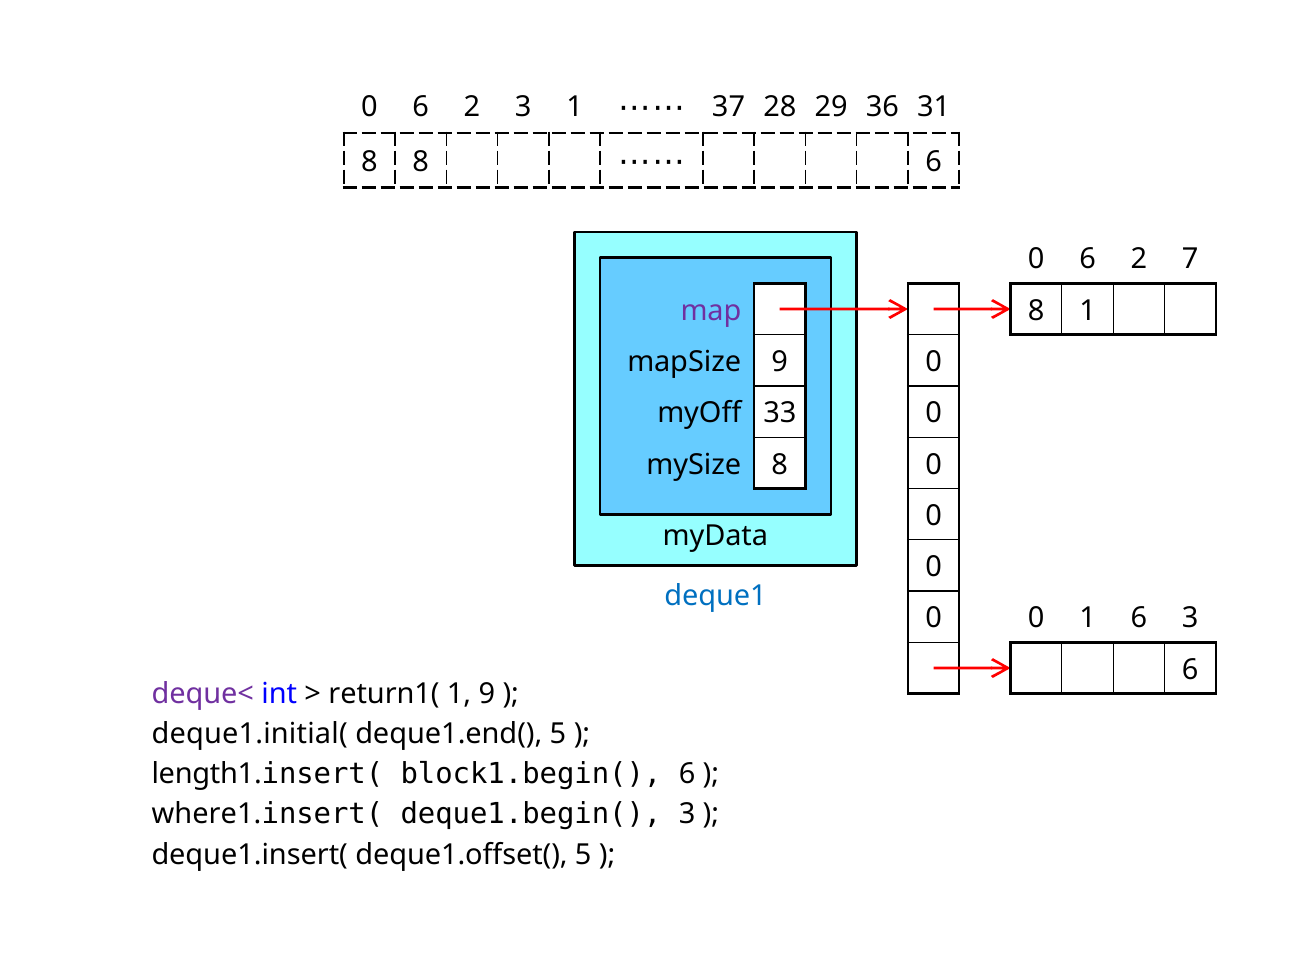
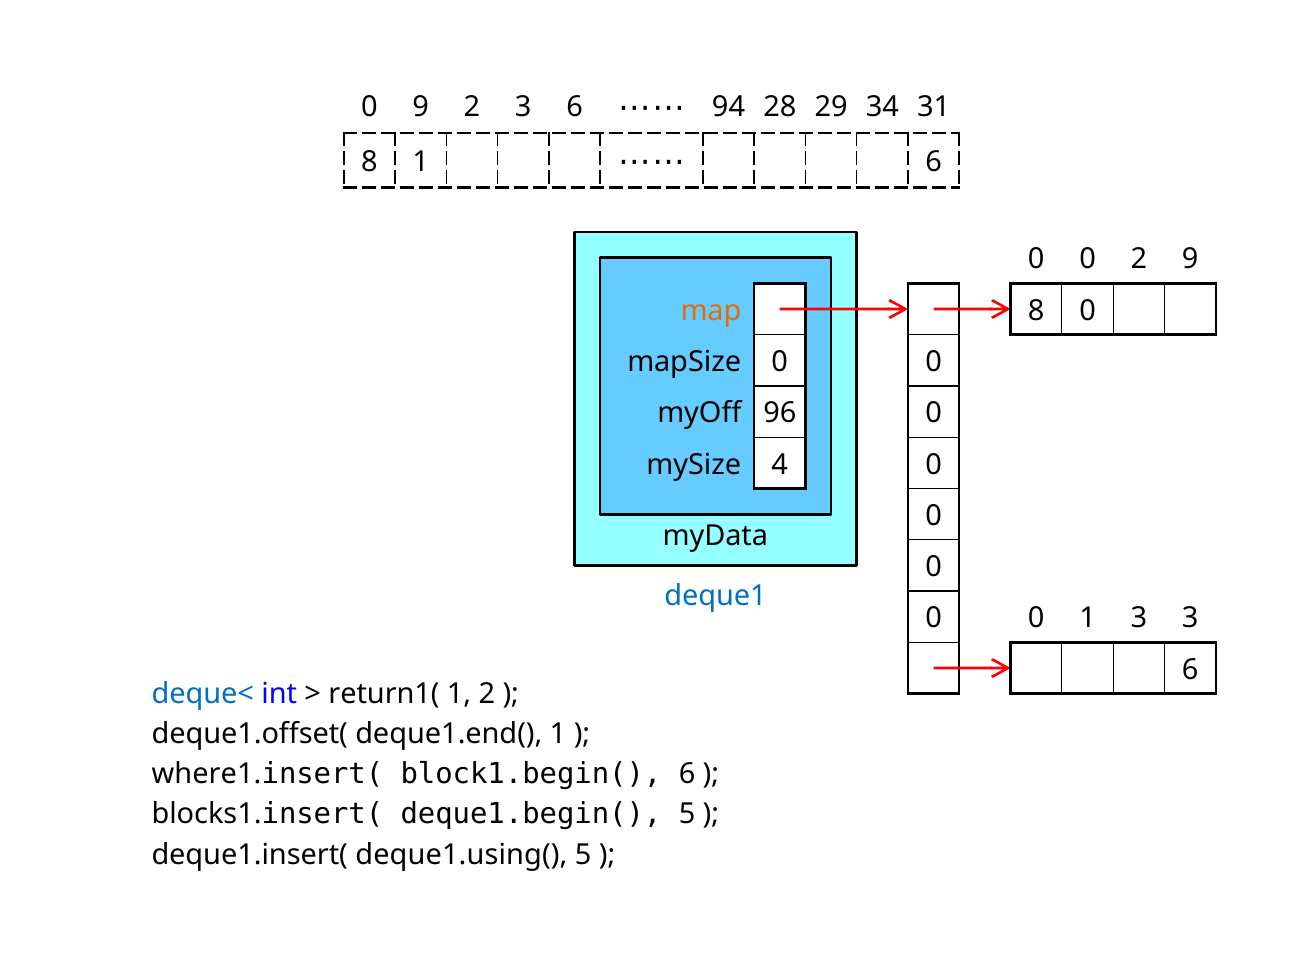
6 at (421, 107): 6 -> 9
2 3 1: 1 -> 6
37: 37 -> 94
36: 36 -> 34
8 8: 8 -> 1
6 at (1088, 259): 6 -> 0
2 7: 7 -> 9
map colour: purple -> orange
8 1: 1 -> 0
mapSize 9: 9 -> 0
33: 33 -> 96
mySize 8: 8 -> 4
1 6: 6 -> 3
deque< colour: purple -> blue
1 9: 9 -> 2
deque1.initial(: deque1.initial( -> deque1.offset(
deque1.end( 5: 5 -> 1
length1: length1 -> where1
where1: where1 -> blocks1
deque1.begin( 3: 3 -> 5
deque1.offset(: deque1.offset( -> deque1.using(
